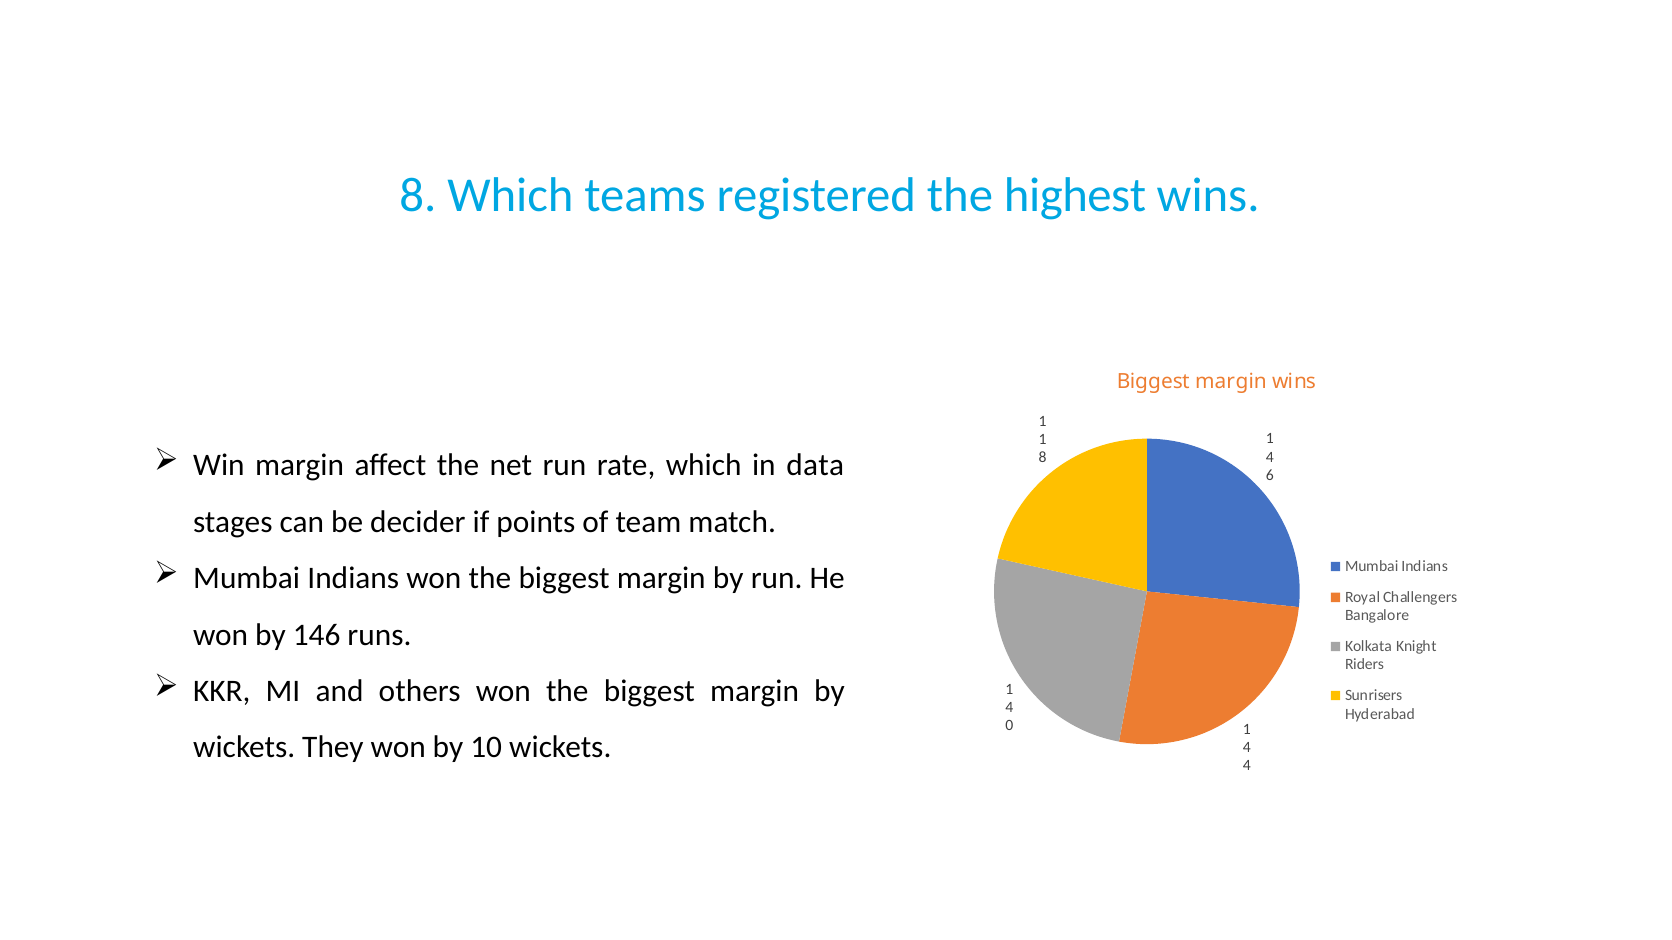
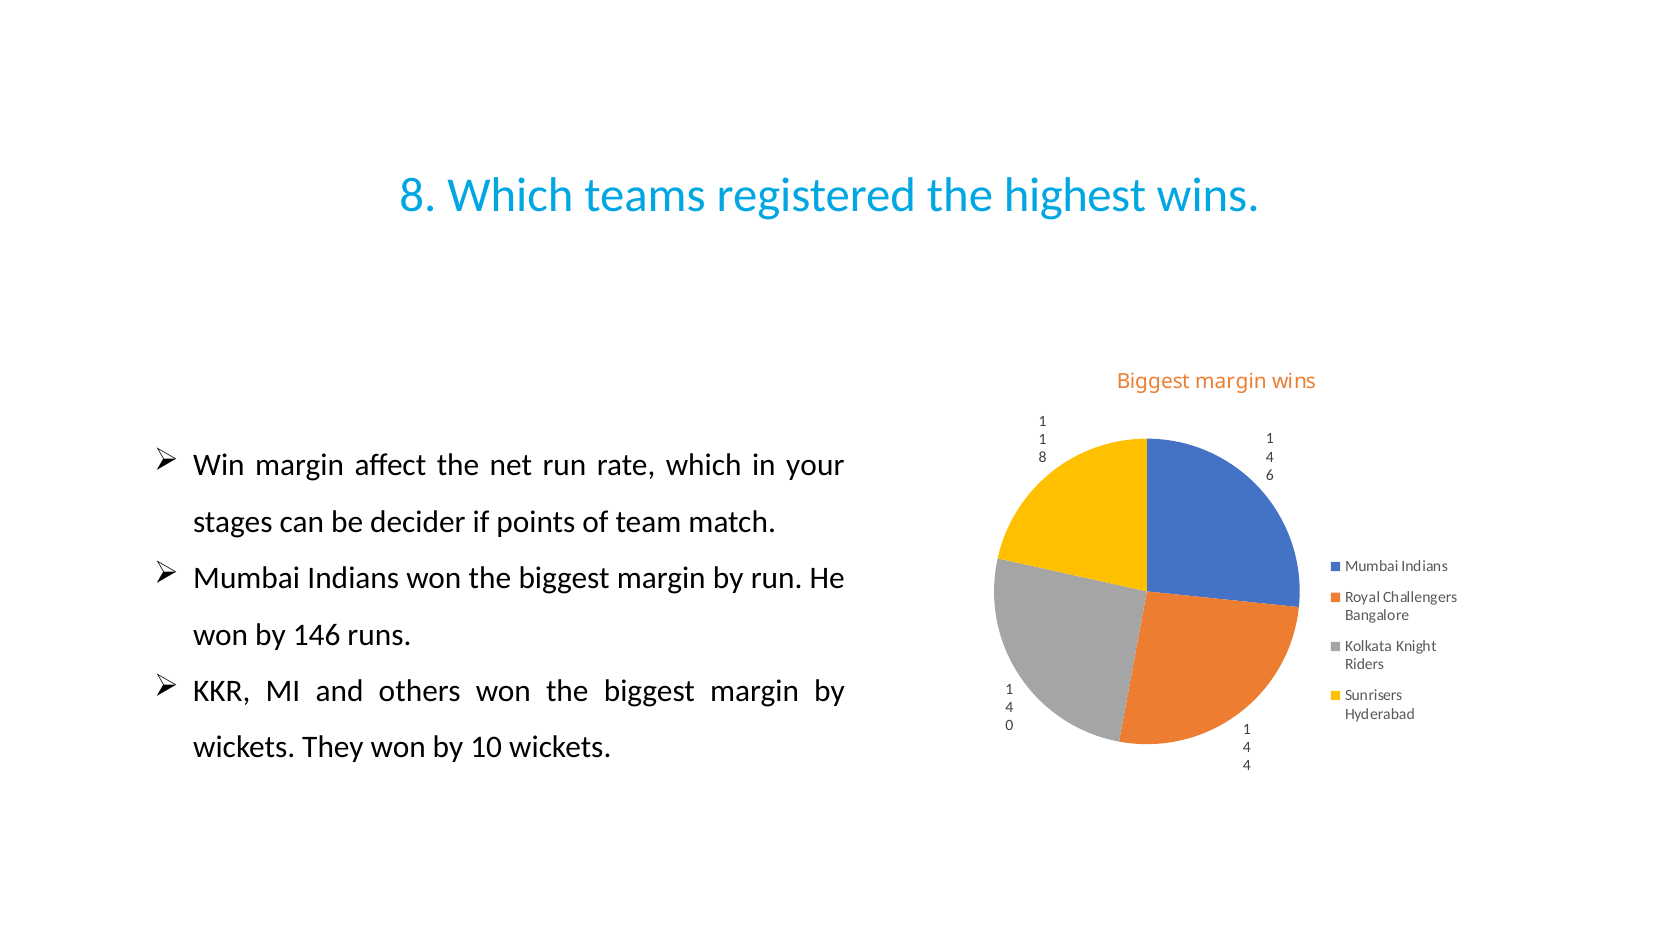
data: data -> your
